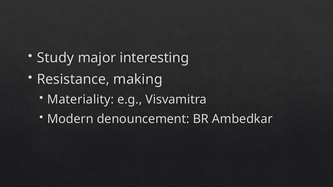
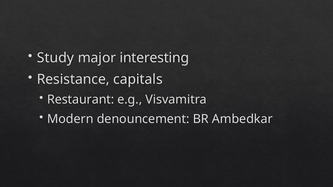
making: making -> capitals
Materiality: Materiality -> Restaurant
